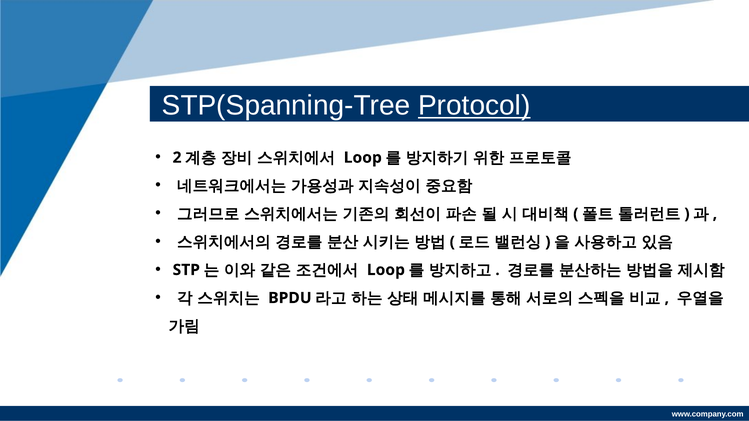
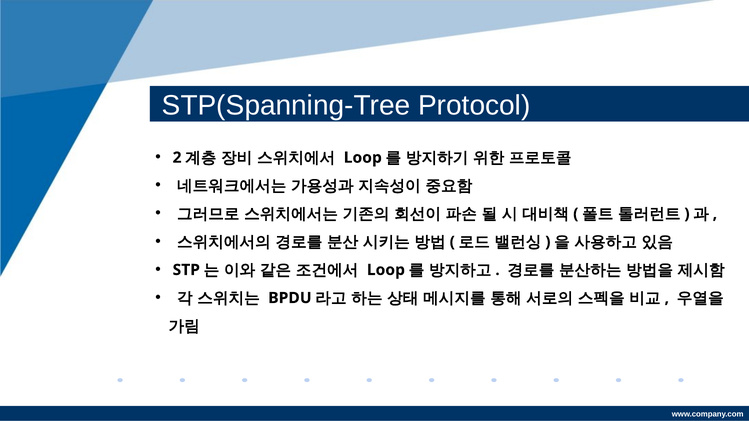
Protocol underline: present -> none
